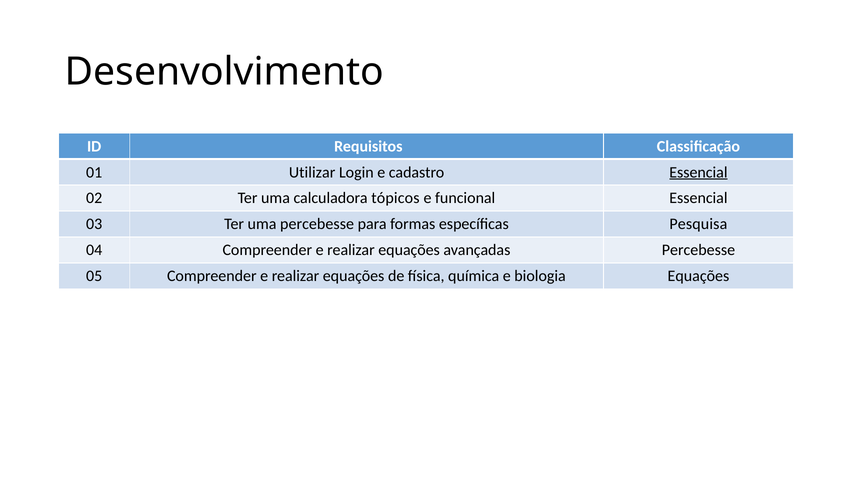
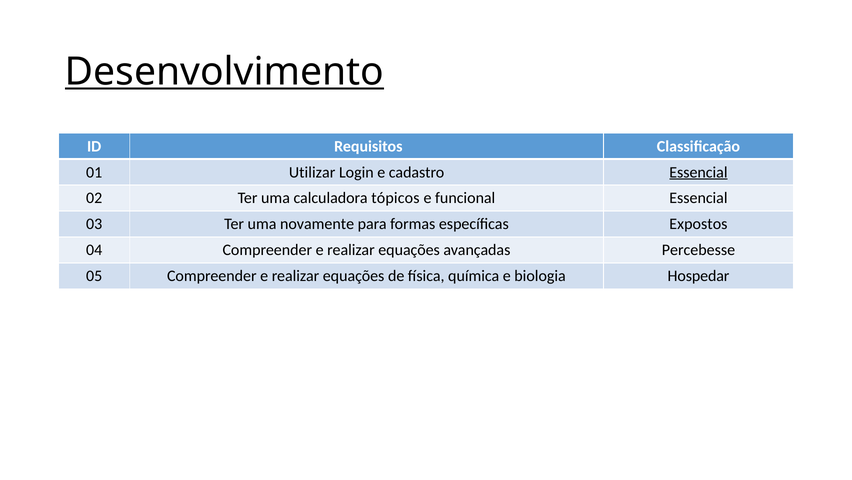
Desenvolvimento underline: none -> present
uma percebesse: percebesse -> novamente
Pesquisa: Pesquisa -> Expostos
biologia Equações: Equações -> Hospedar
